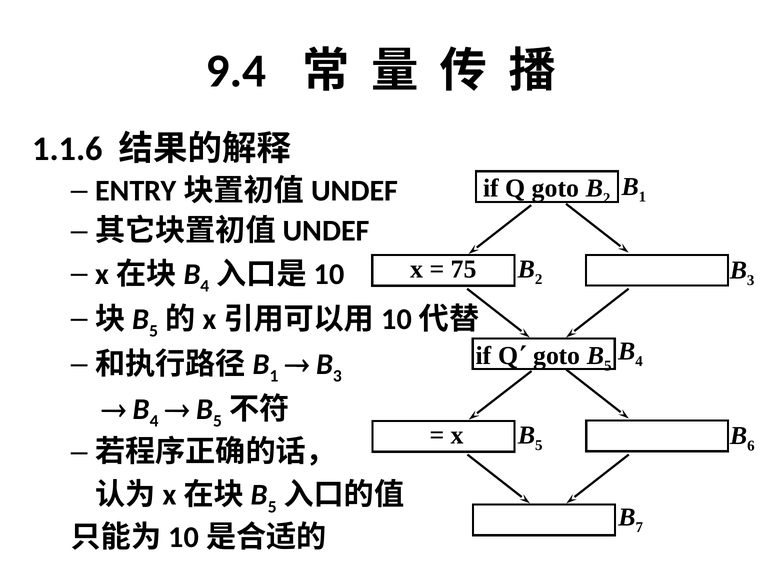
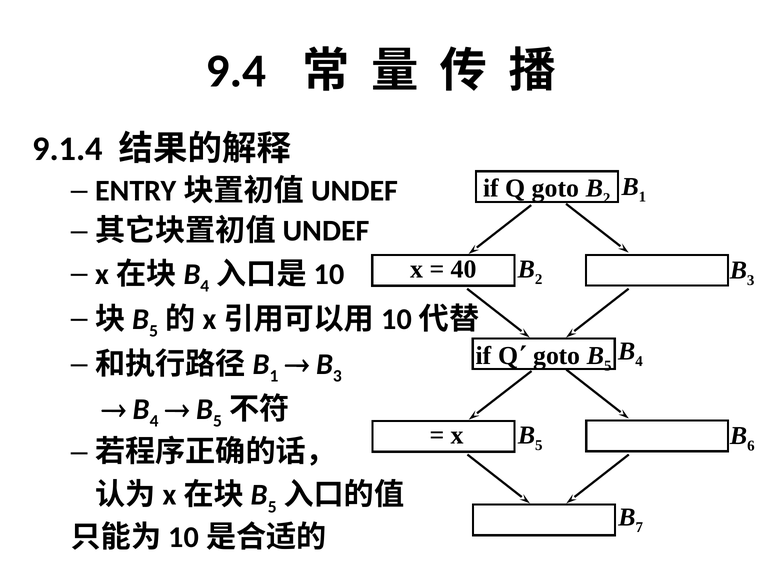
1.1.6: 1.1.6 -> 9.1.4
75: 75 -> 40
